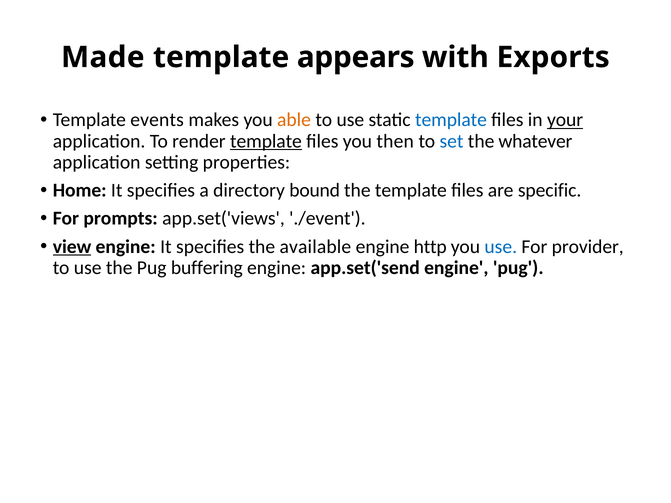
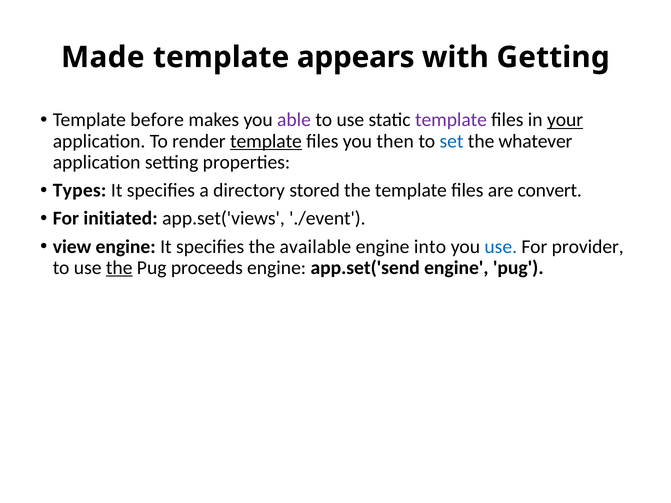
Exports: Exports -> Getting
events: events -> before
able colour: orange -> purple
template at (451, 120) colour: blue -> purple
Home: Home -> Types
bound: bound -> stored
specific: specific -> convert
prompts: prompts -> initiated
view underline: present -> none
http: http -> into
the at (119, 268) underline: none -> present
buffering: buffering -> proceeds
